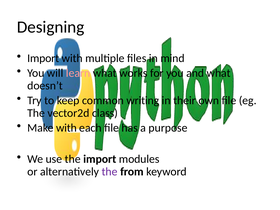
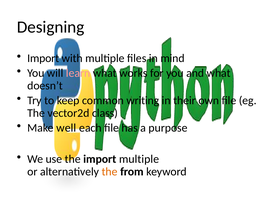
Make with: with -> well
import modules: modules -> multiple
the at (110, 172) colour: purple -> orange
